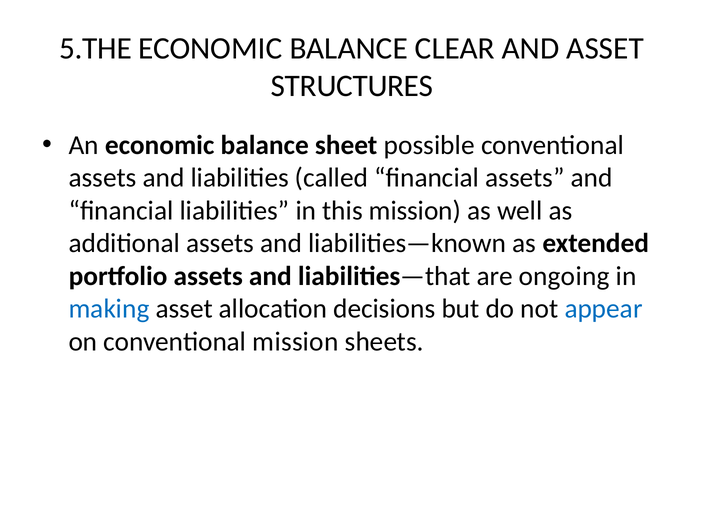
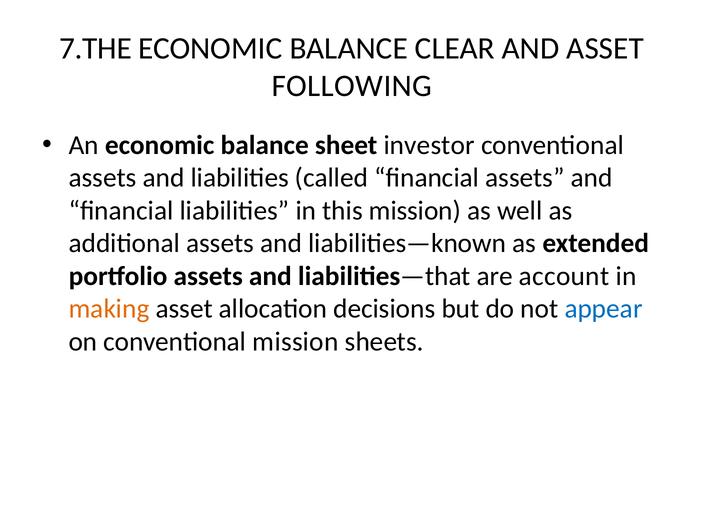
5.THE: 5.THE -> 7.THE
STRUCTURES: STRUCTURES -> FOLLOWING
possible: possible -> investor
ongoing: ongoing -> account
making colour: blue -> orange
